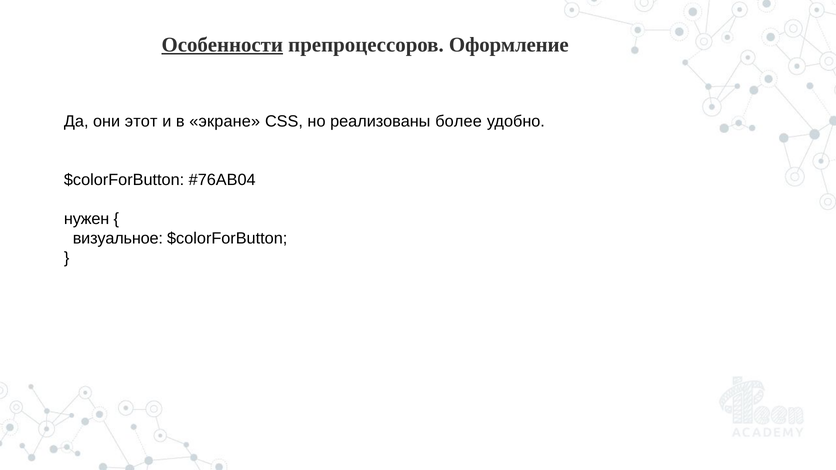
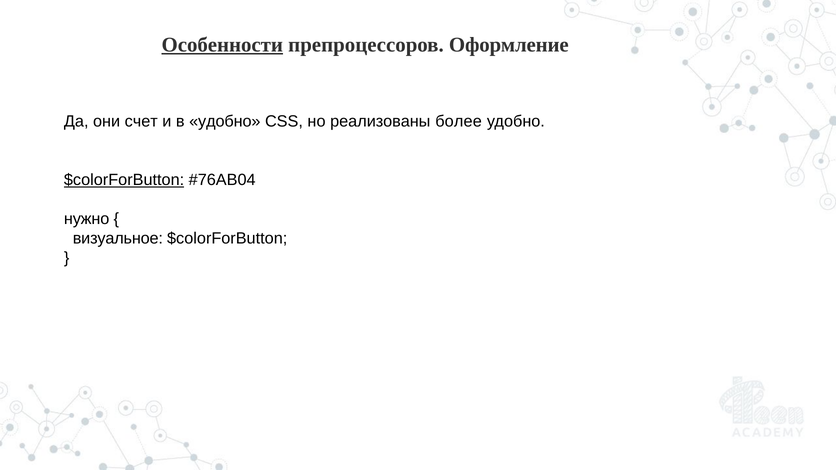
этот: этот -> счет
в экране: экране -> удобно
$colorForButton at (124, 180) underline: none -> present
нужен: нужен -> нужно
